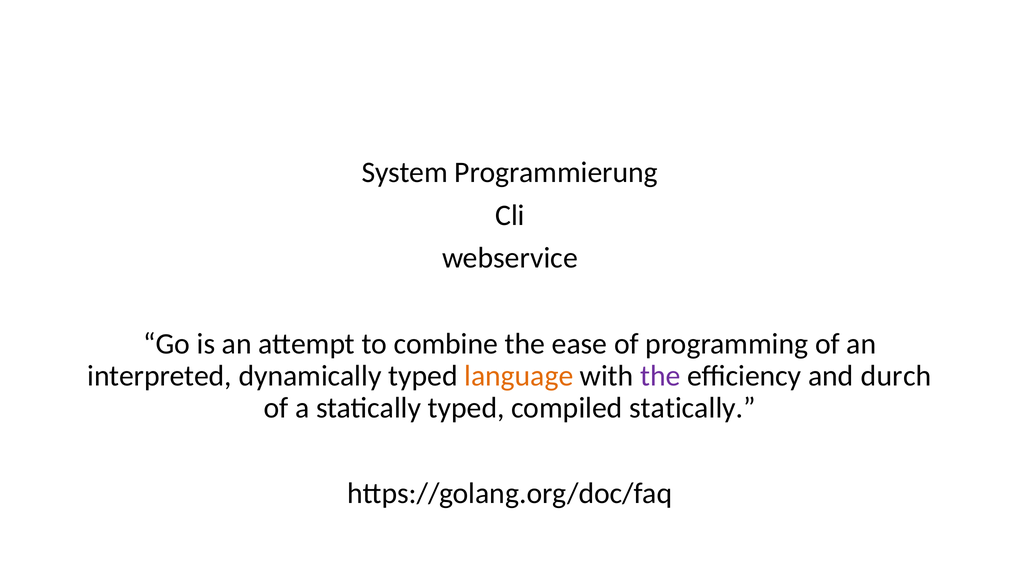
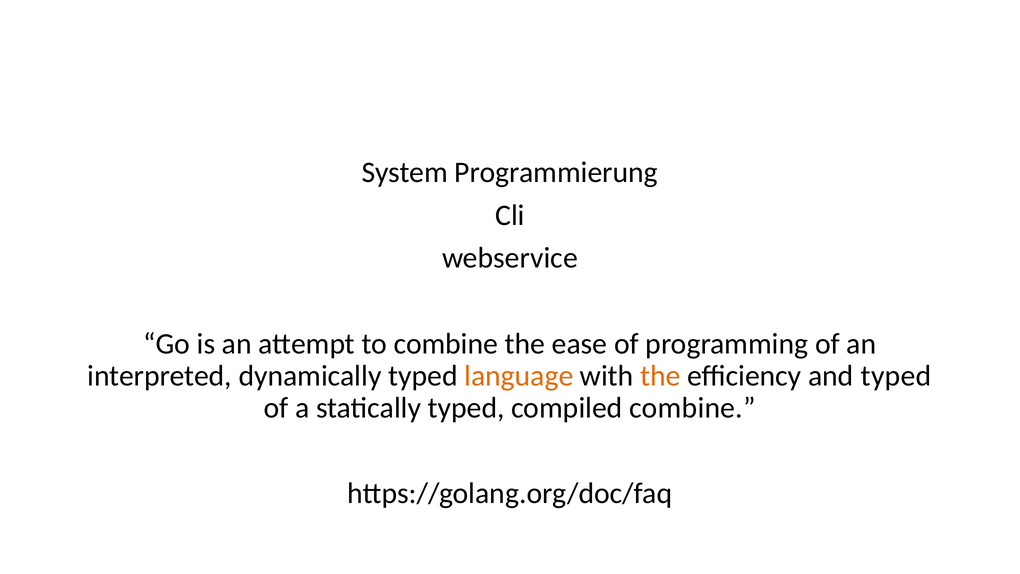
the at (660, 376) colour: purple -> orange
and durch: durch -> typed
compiled statically: statically -> combine
